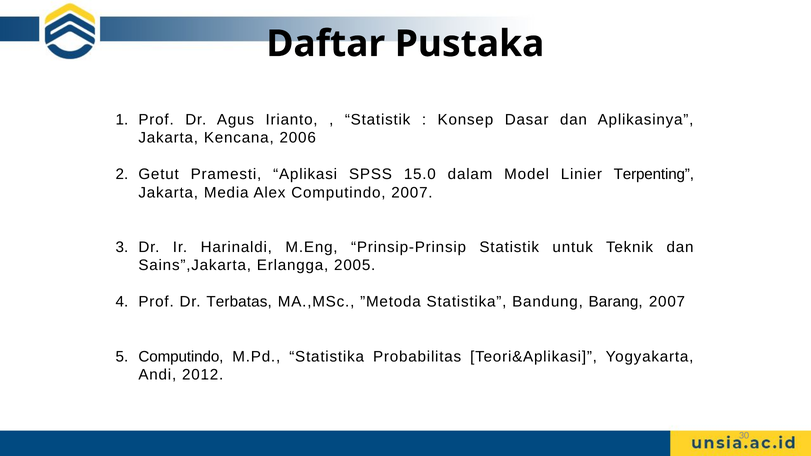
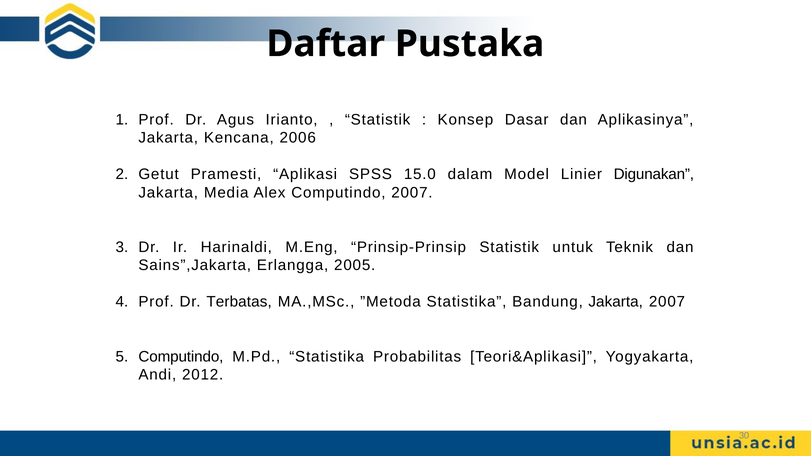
Terpenting: Terpenting -> Digunakan
Bandung Barang: Barang -> Jakarta
